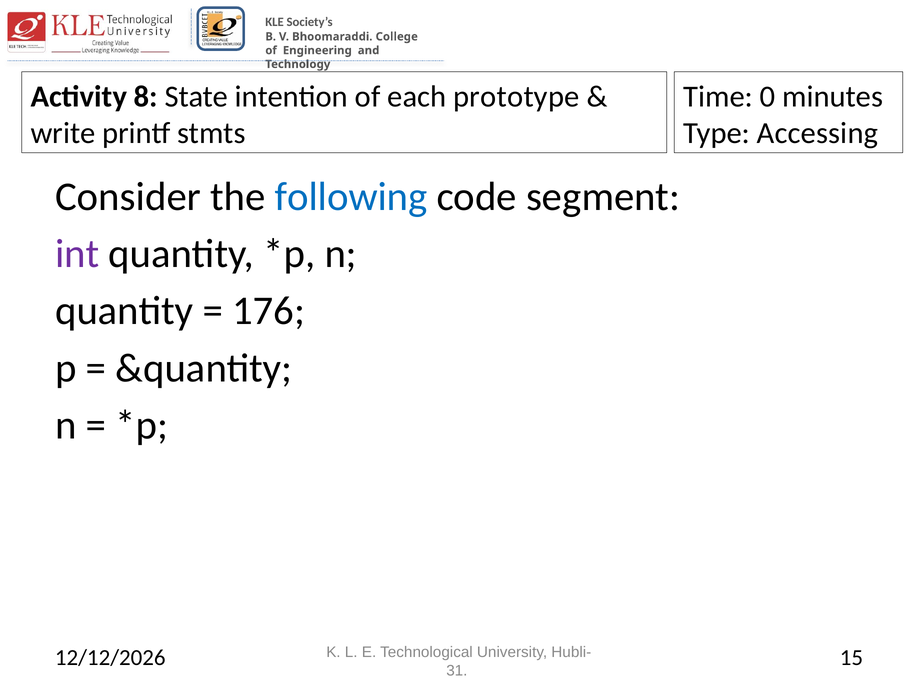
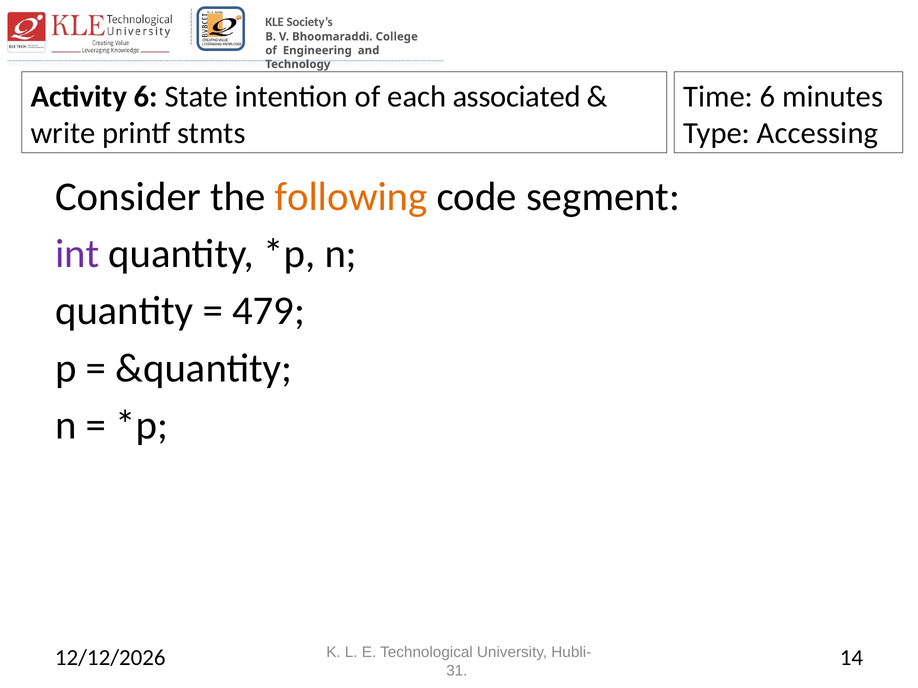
Activity 8: 8 -> 6
prototype: prototype -> associated
Time 0: 0 -> 6
following colour: blue -> orange
176: 176 -> 479
15: 15 -> 14
